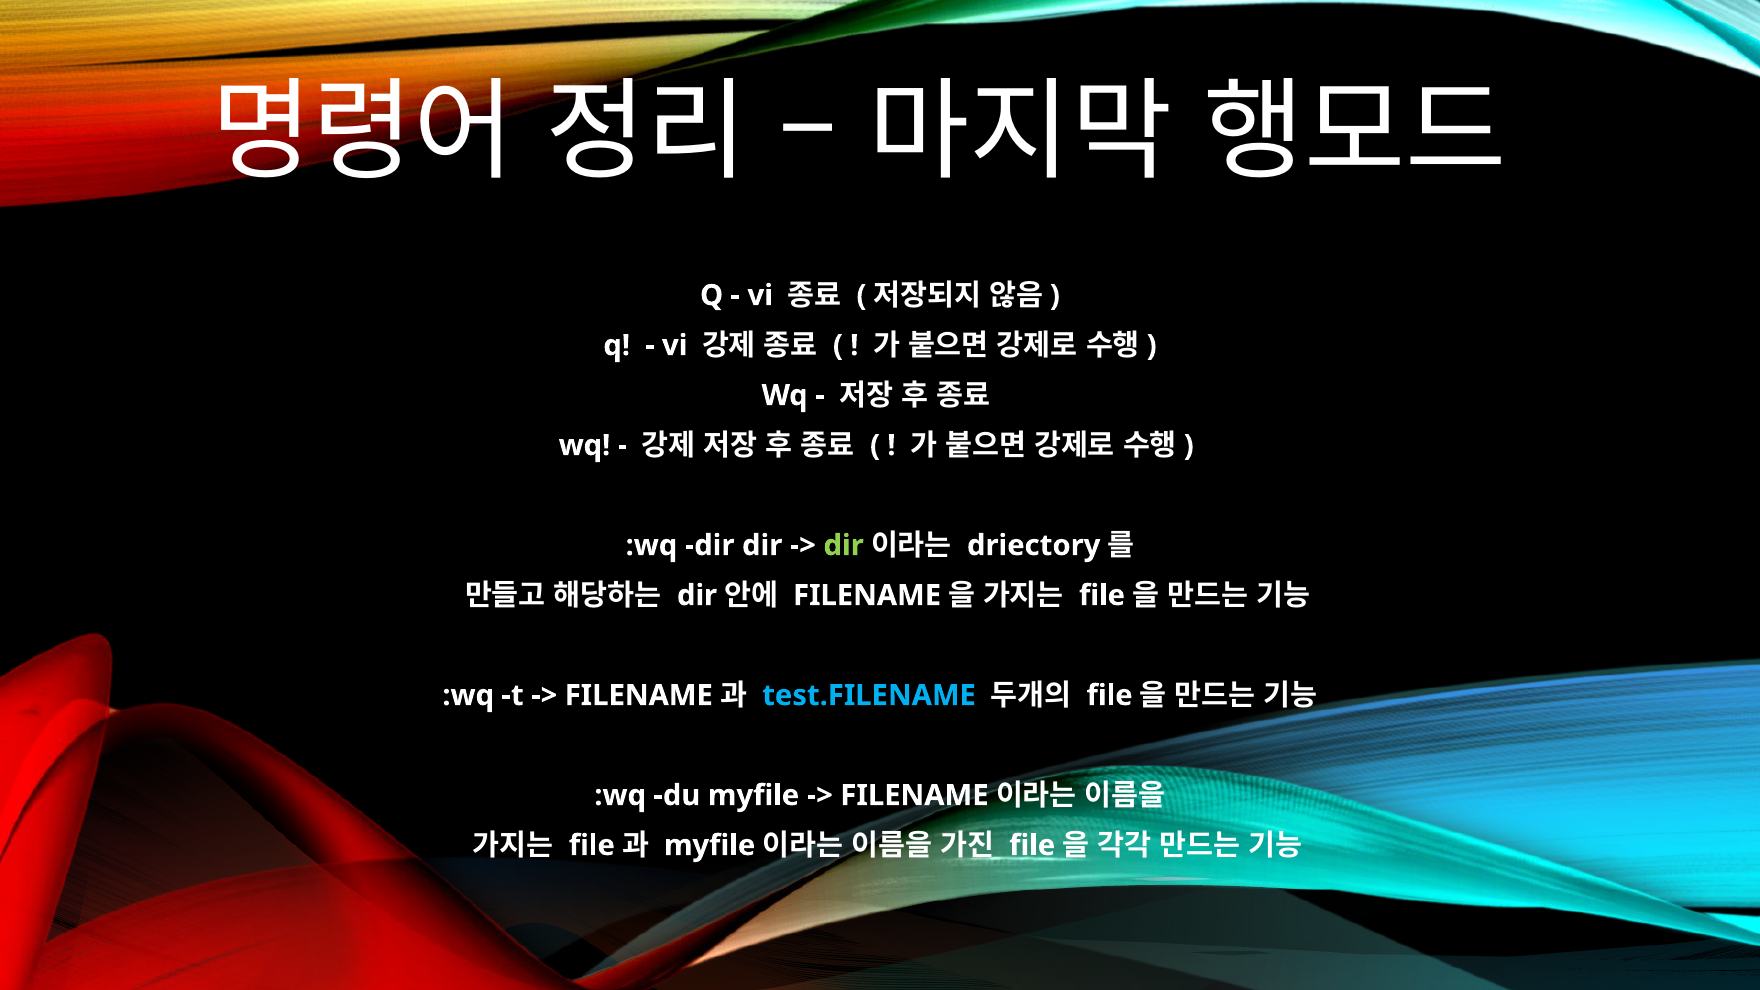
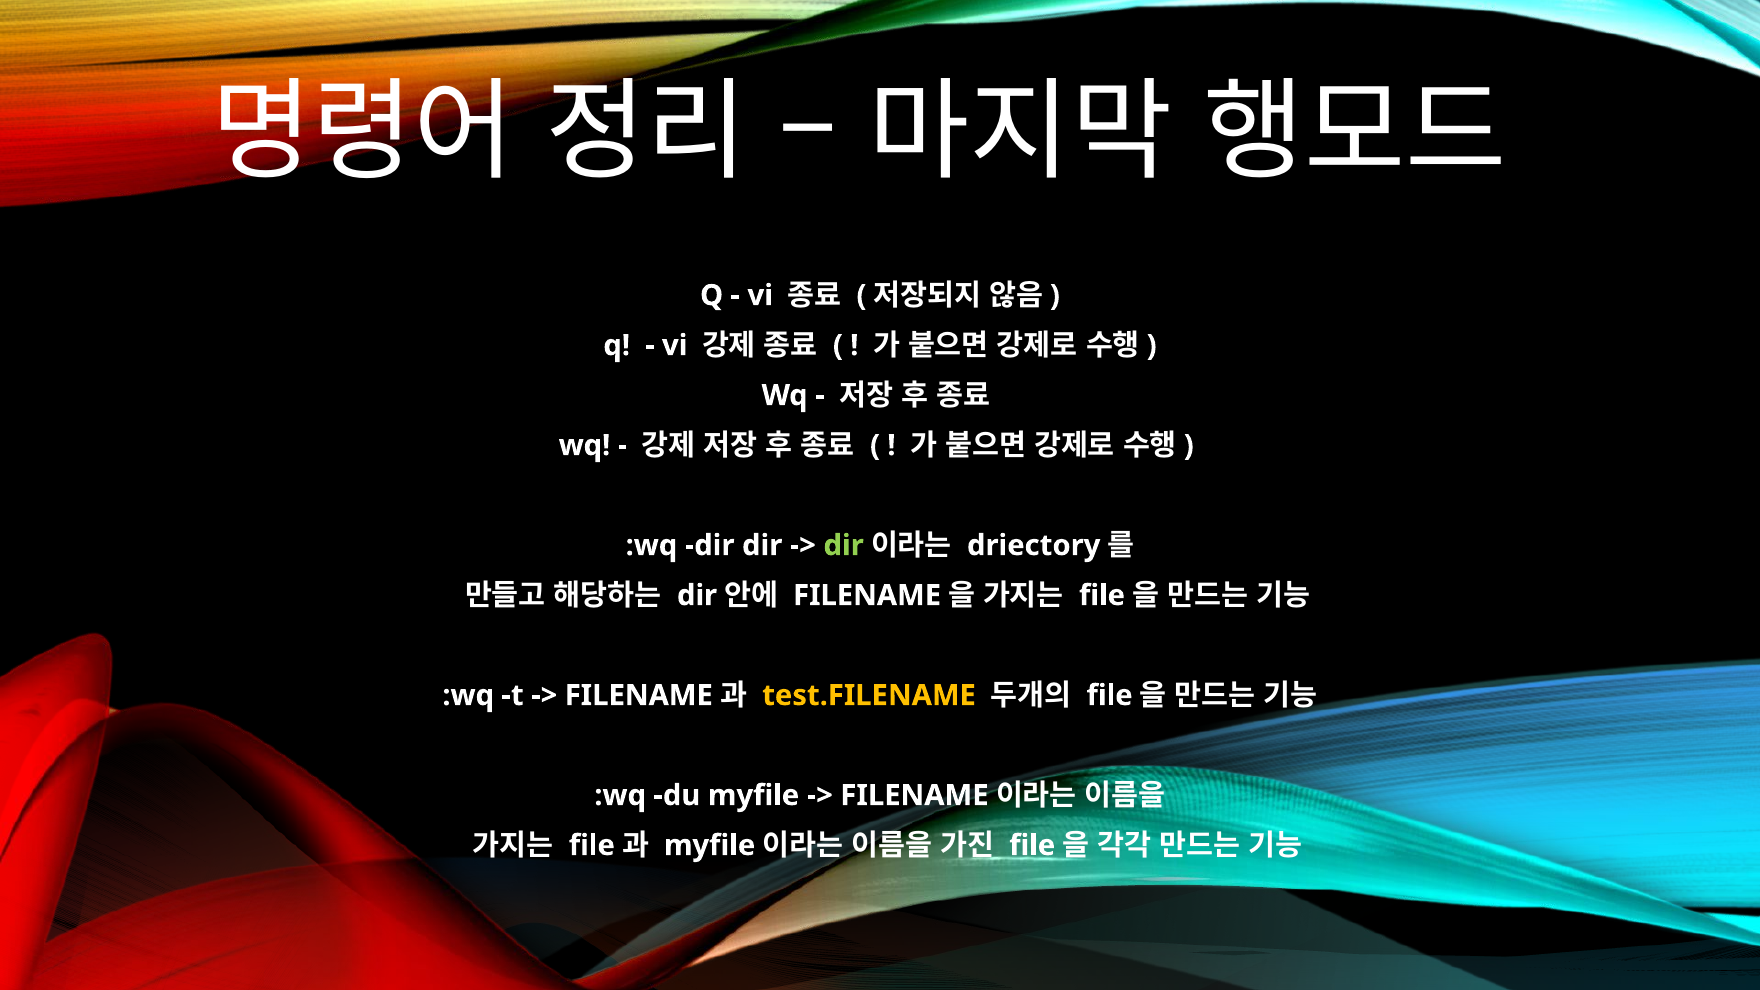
test.FILENAME colour: light blue -> yellow
